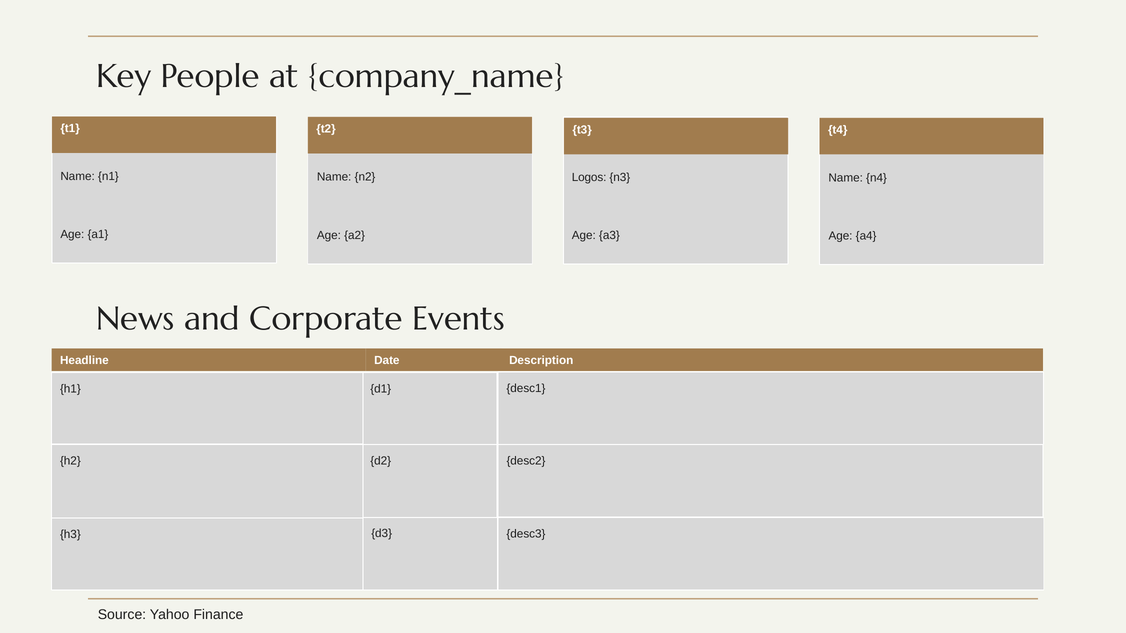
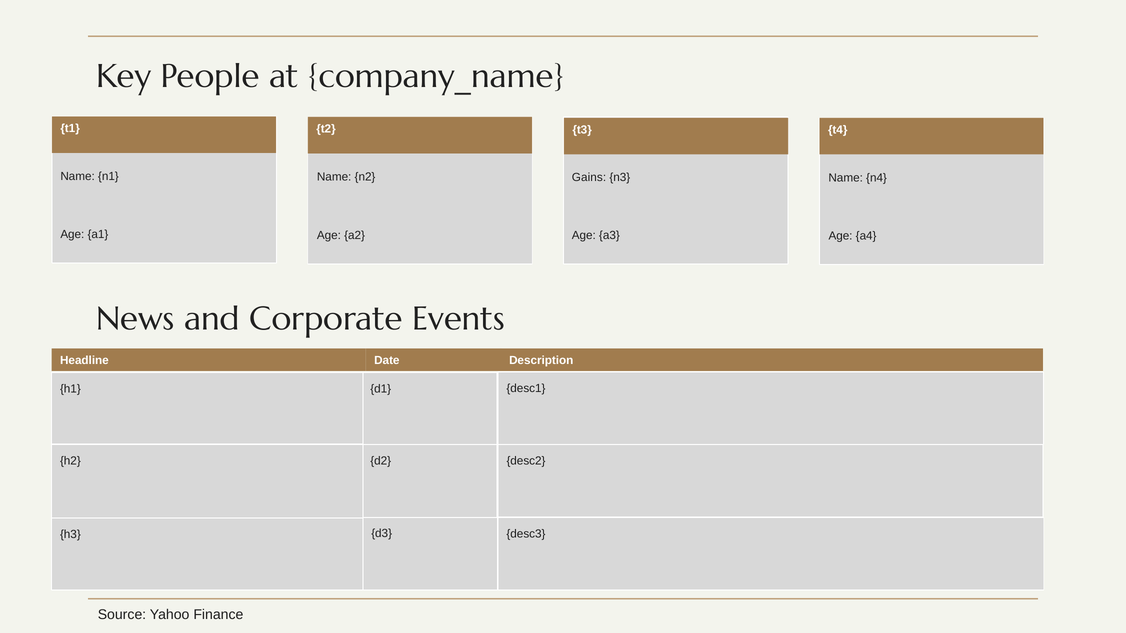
Logos: Logos -> Gains
